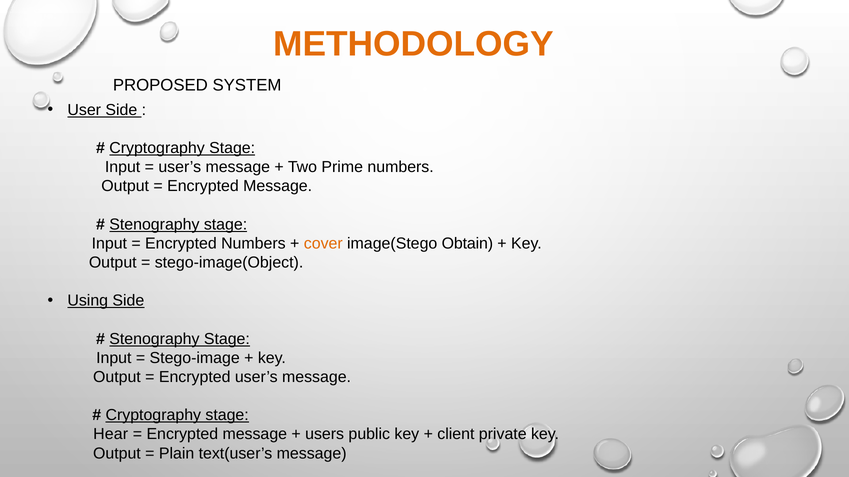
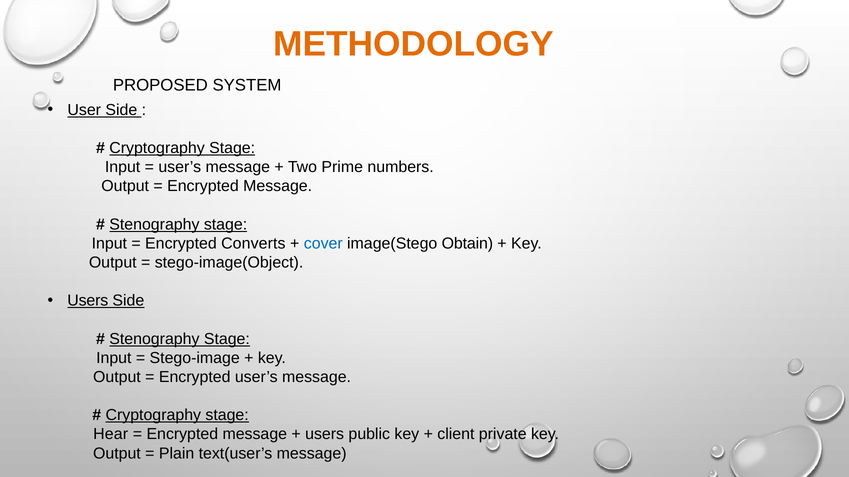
Encrypted Numbers: Numbers -> Converts
cover colour: orange -> blue
Using at (88, 301): Using -> Users
